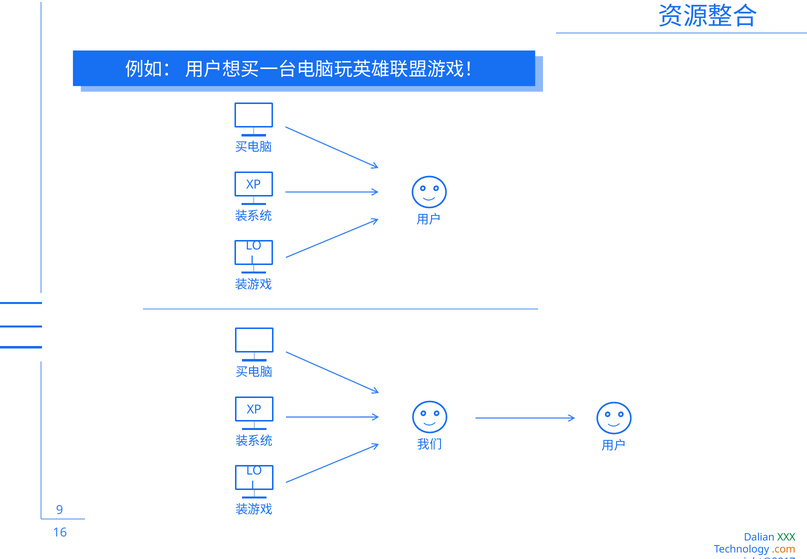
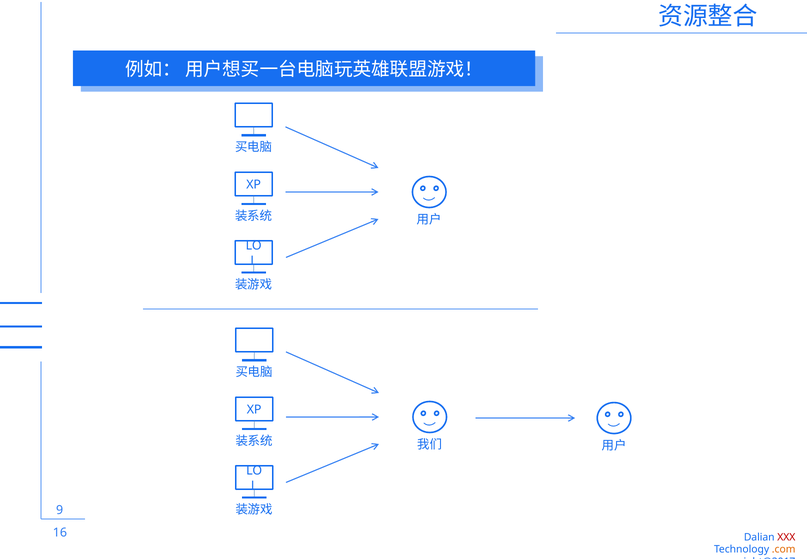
XXX colour: green -> red
